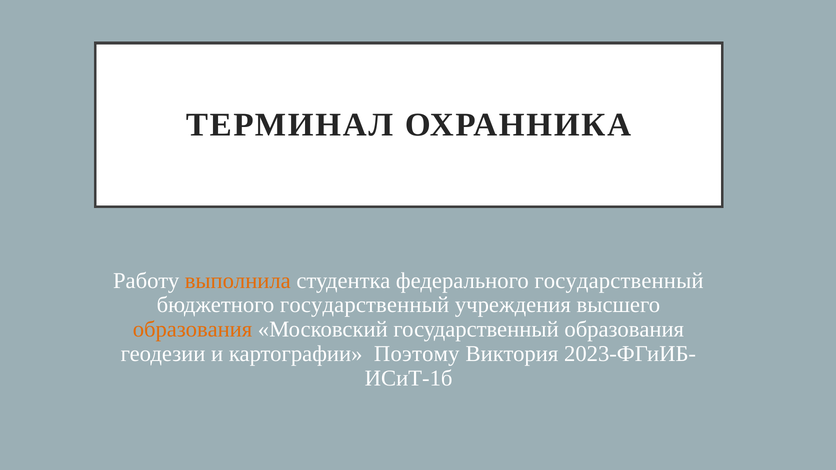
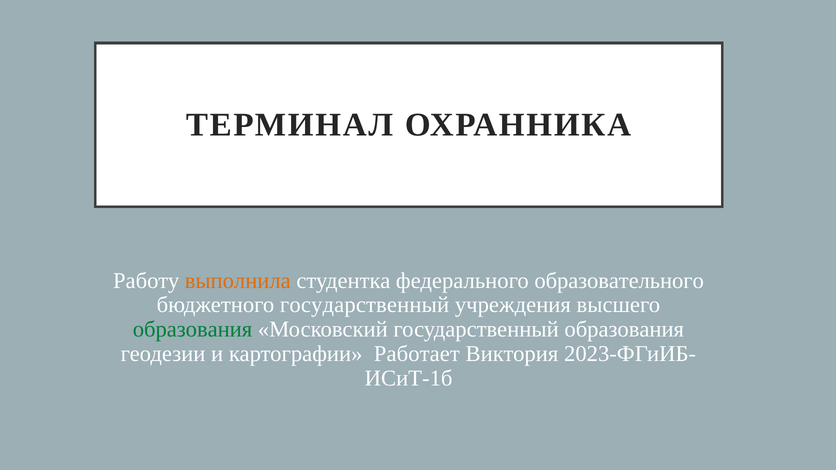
федерального государственный: государственный -> образовательного
образования at (192, 330) colour: orange -> green
Поэтому: Поэтому -> Работает
